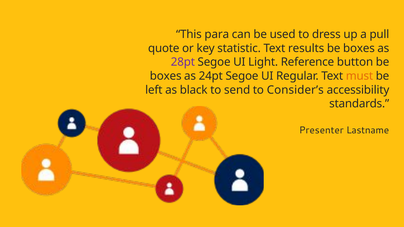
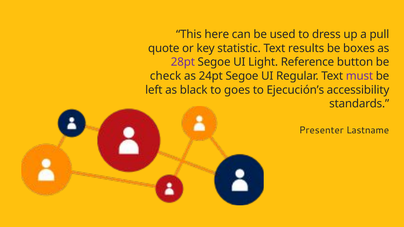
para: para -> here
boxes at (166, 76): boxes -> check
must colour: orange -> purple
send: send -> goes
Consider’s: Consider’s -> Ejecución’s
